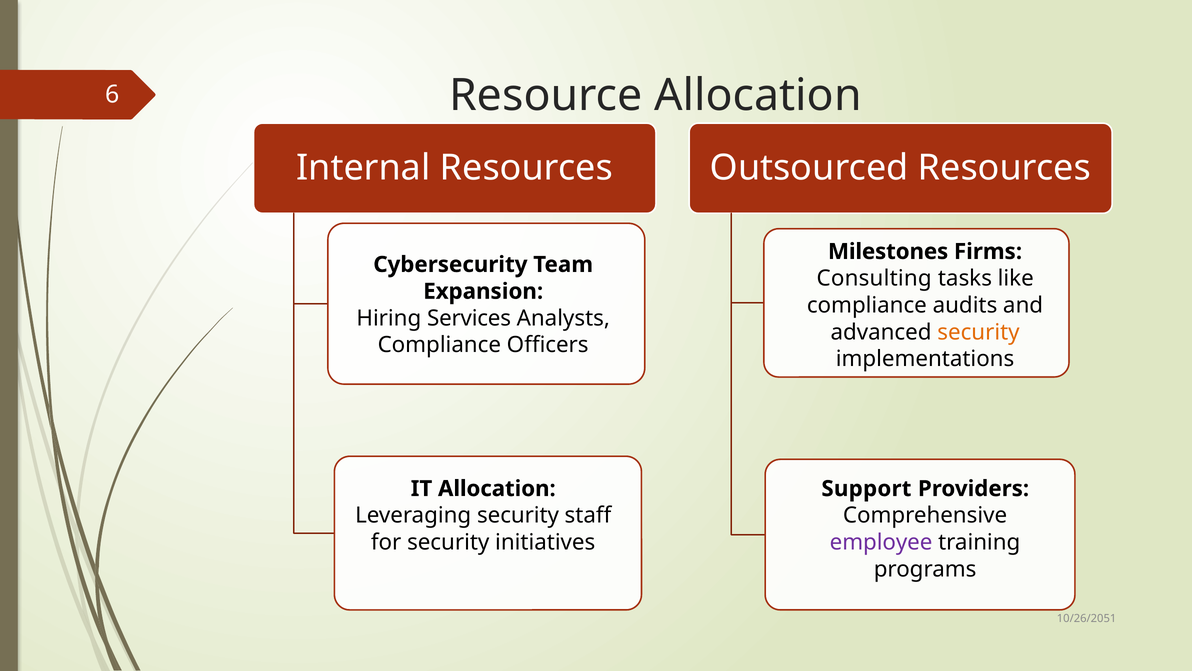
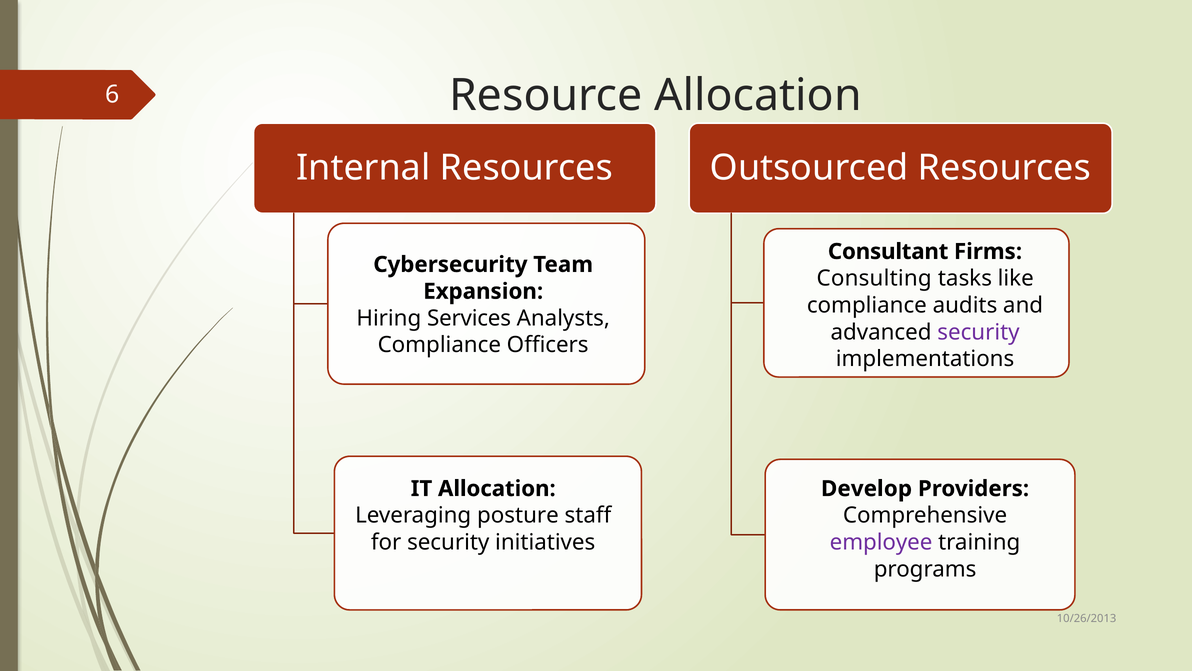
Milestones: Milestones -> Consultant
security at (978, 332) colour: orange -> purple
Support: Support -> Develop
Leveraging security: security -> posture
10/26/2051: 10/26/2051 -> 10/26/2013
